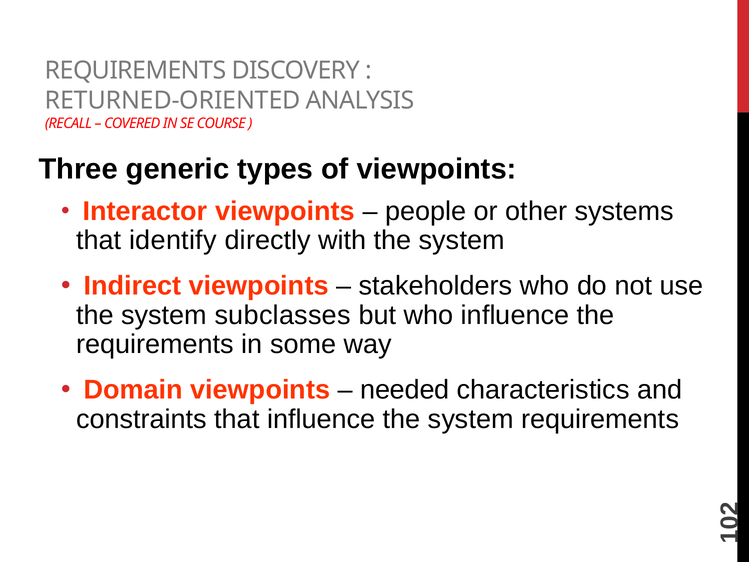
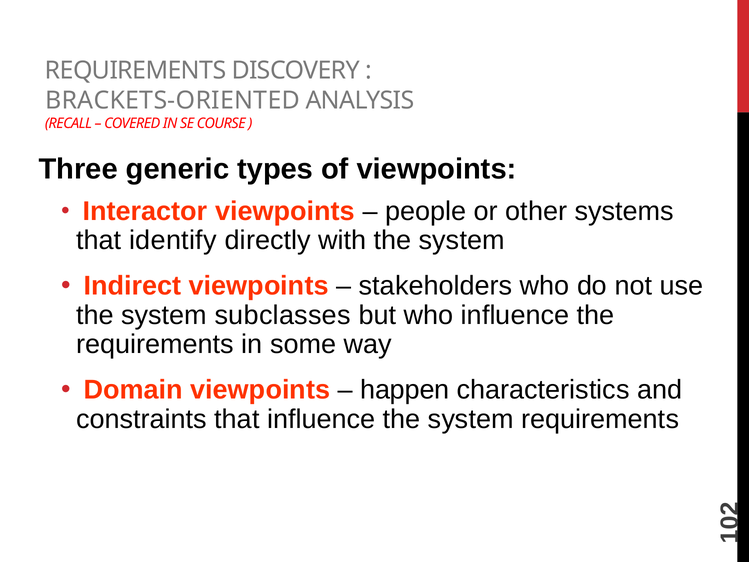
RETURNED-ORIENTED: RETURNED-ORIENTED -> BRACKETS-ORIENTED
needed: needed -> happen
